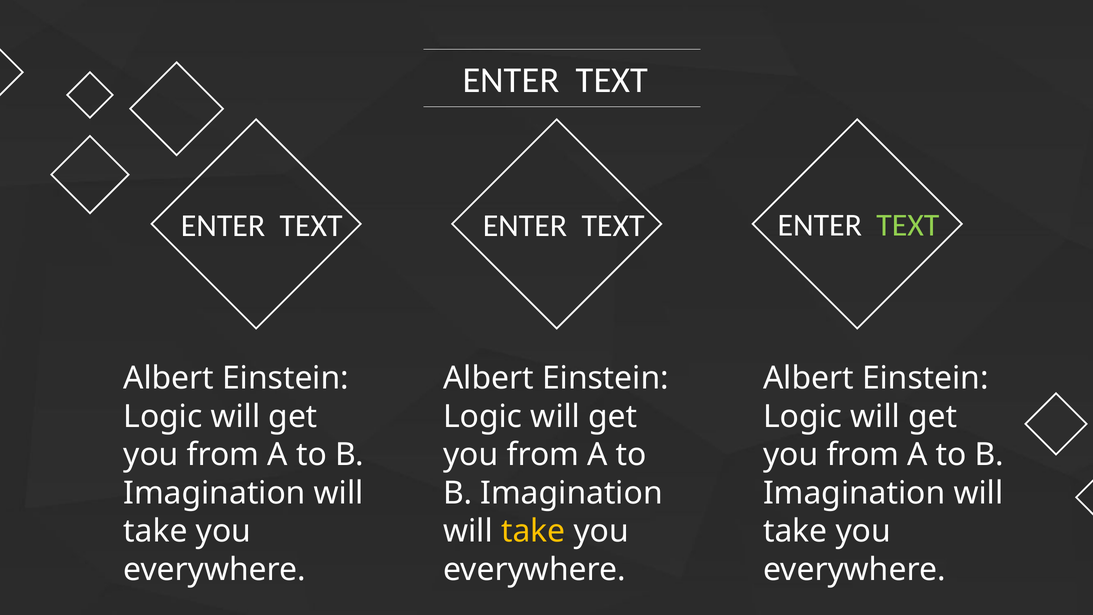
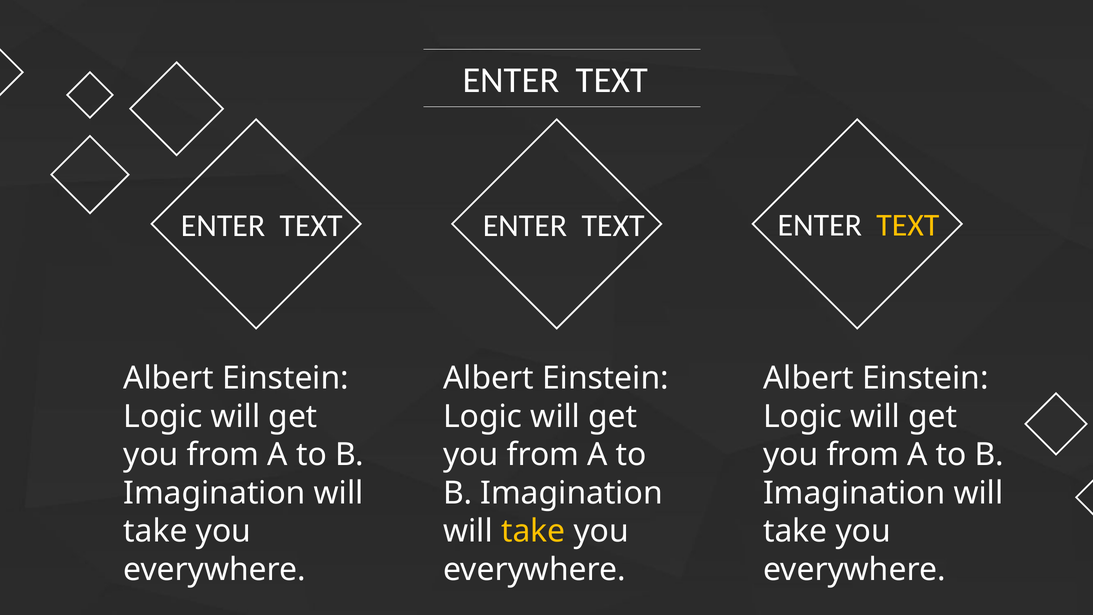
TEXT at (908, 225) colour: light green -> yellow
